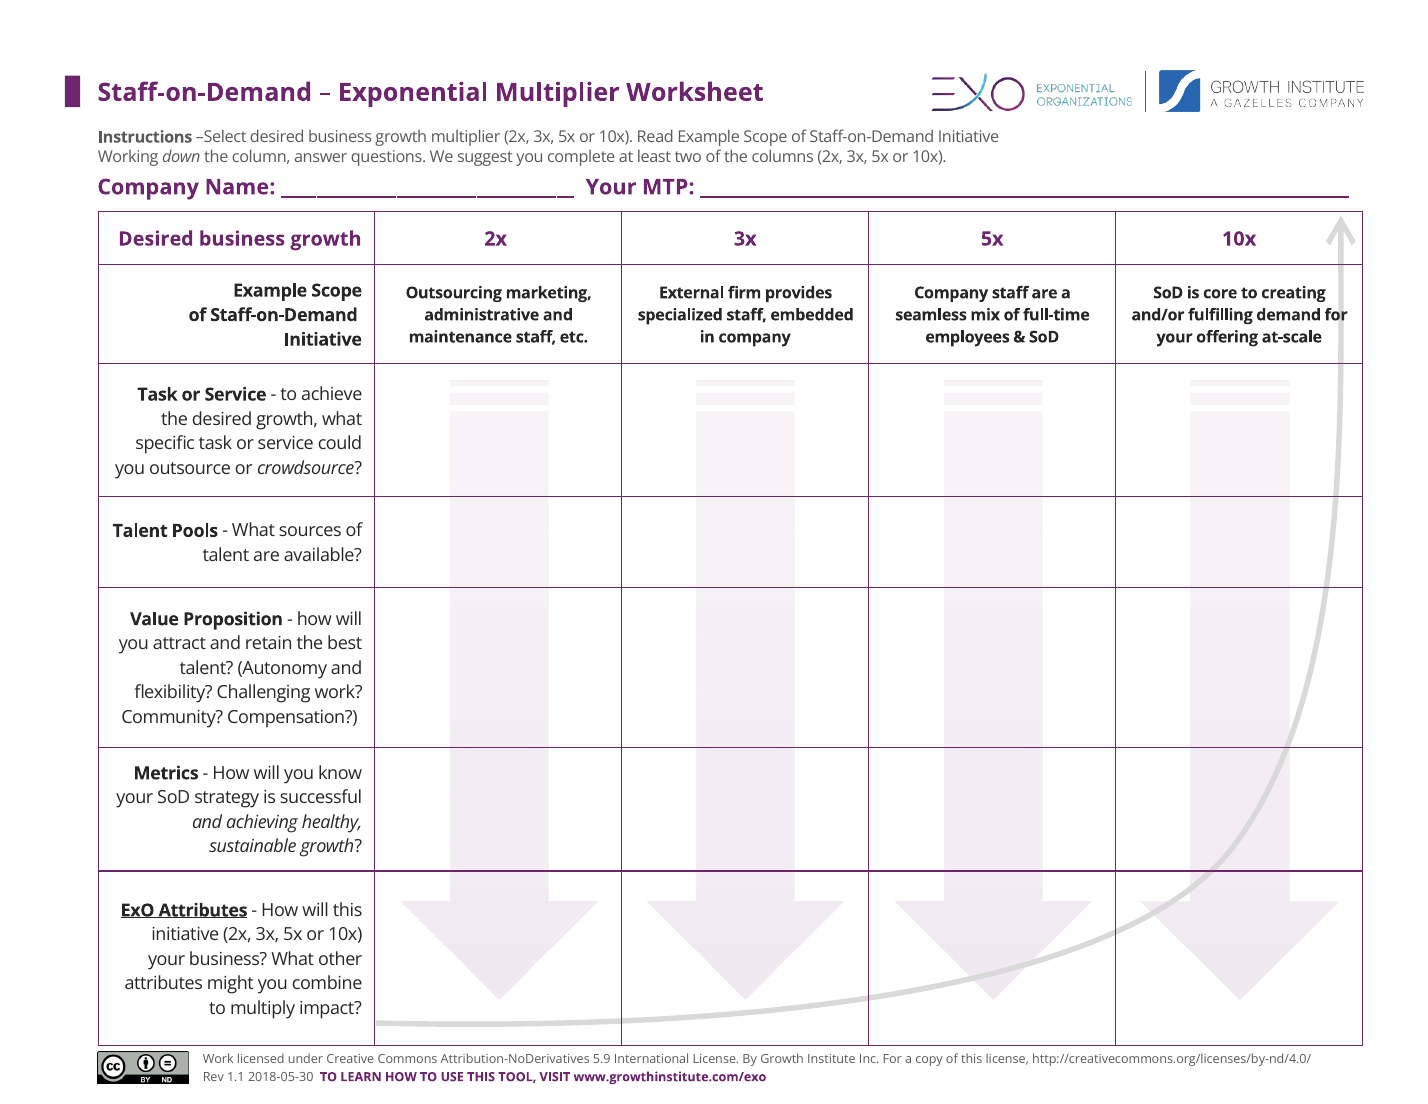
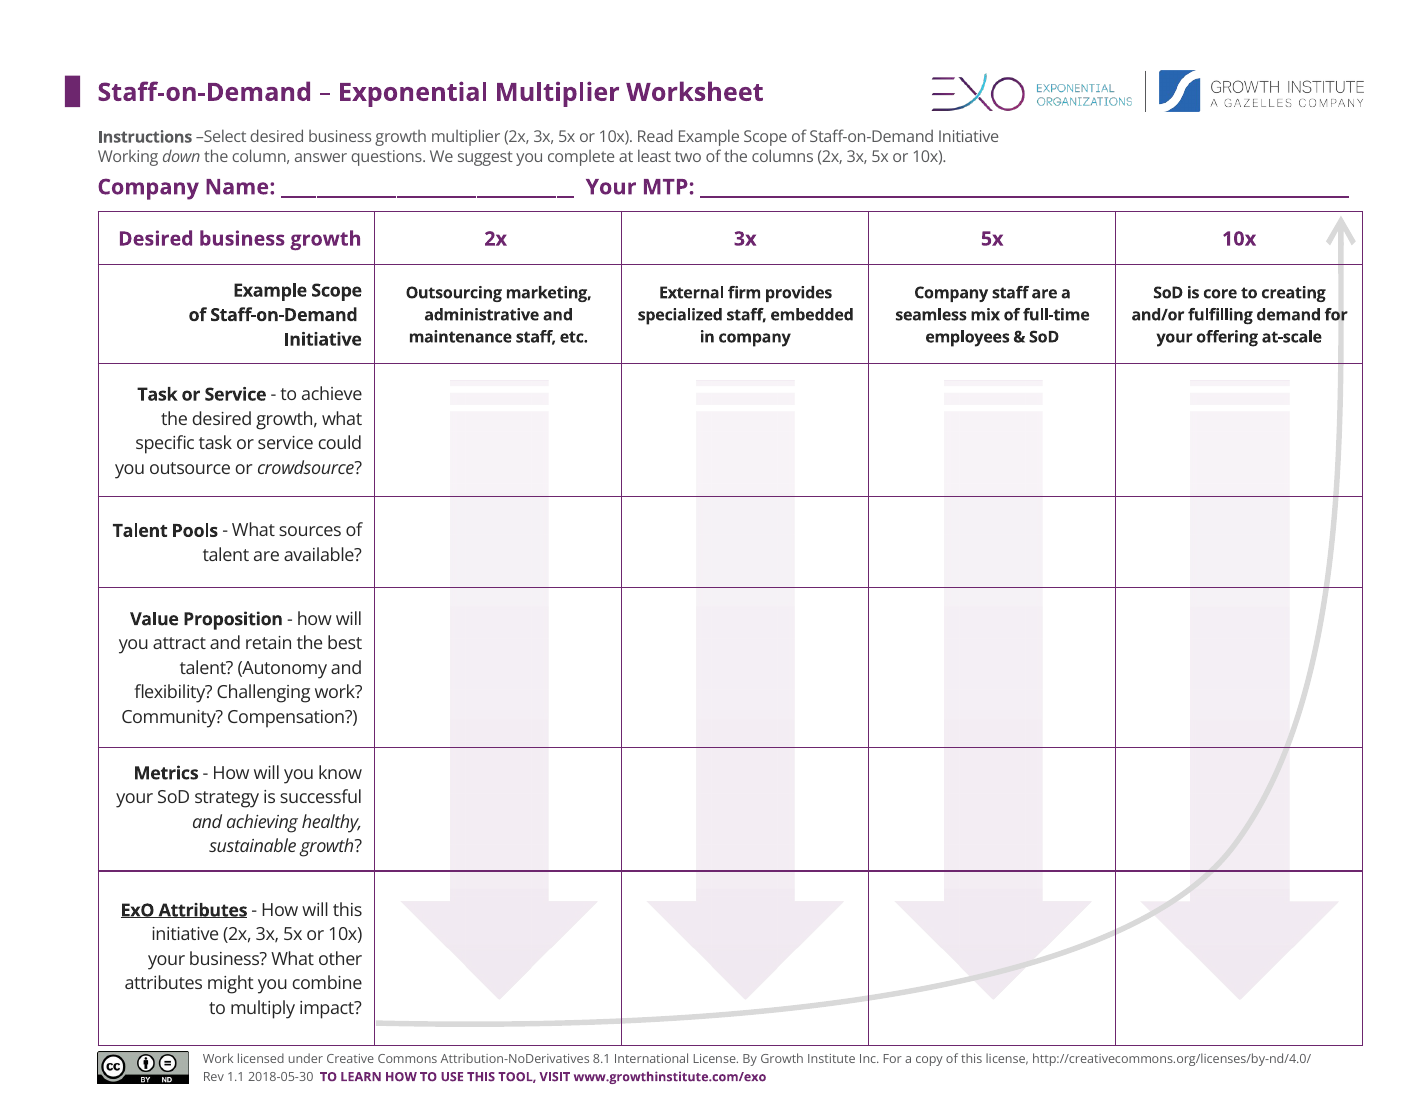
5.9: 5.9 -> 8.1
